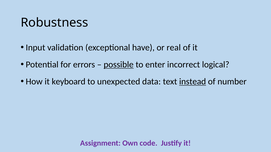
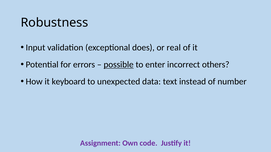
have: have -> does
logical: logical -> others
instead underline: present -> none
